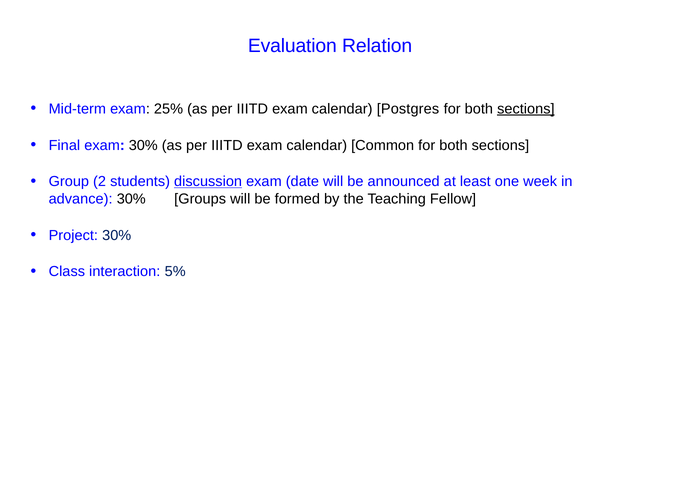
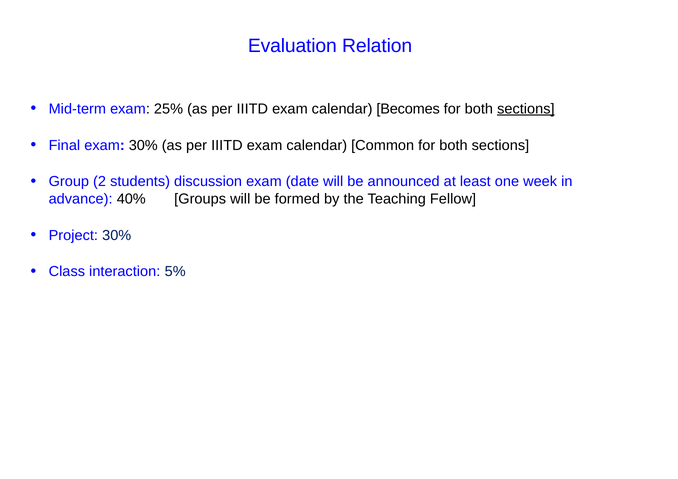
Postgres: Postgres -> Becomes
discussion underline: present -> none
advance 30%: 30% -> 40%
